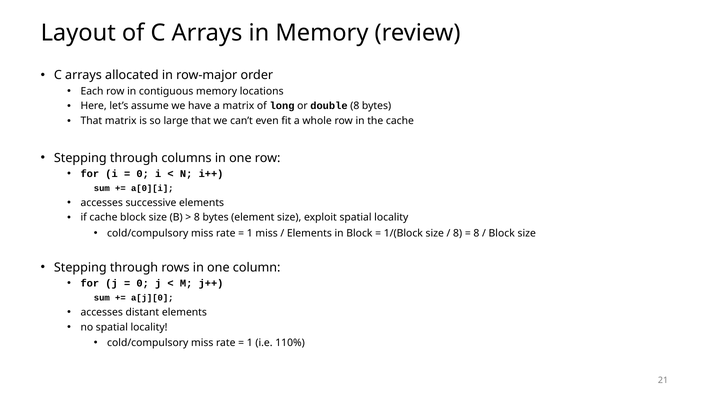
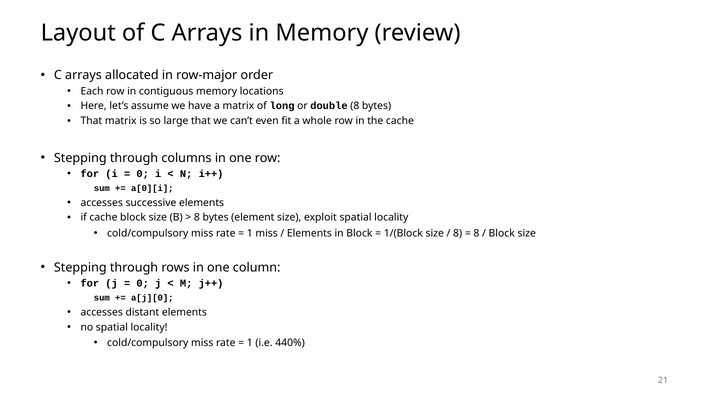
110%: 110% -> 440%
